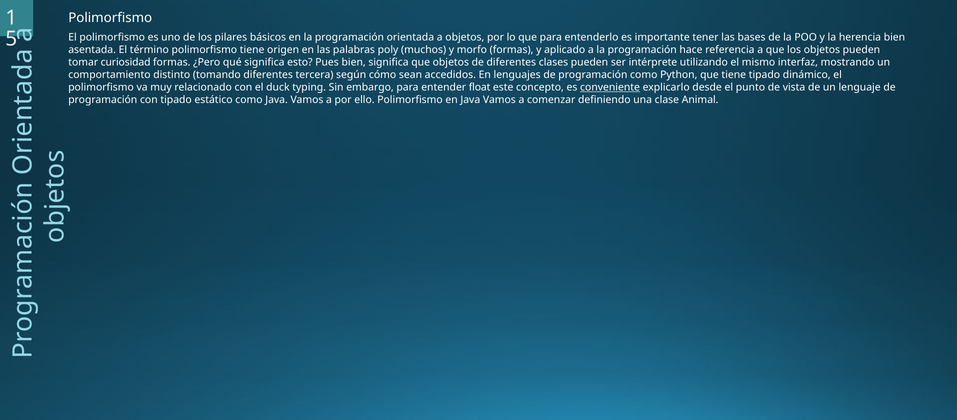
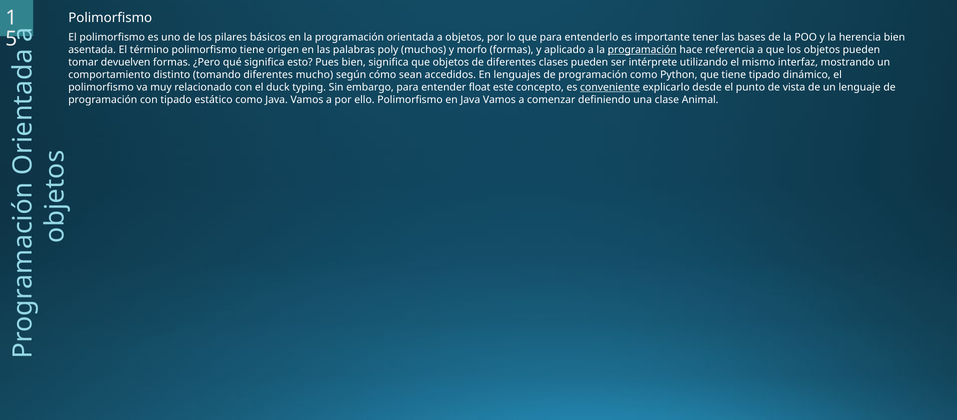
programación at (642, 50) underline: none -> present
curiosidad: curiosidad -> devuelven
tercera: tercera -> mucho
